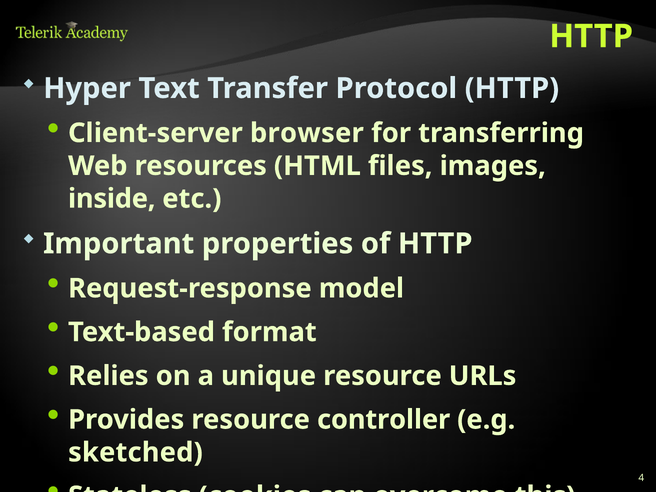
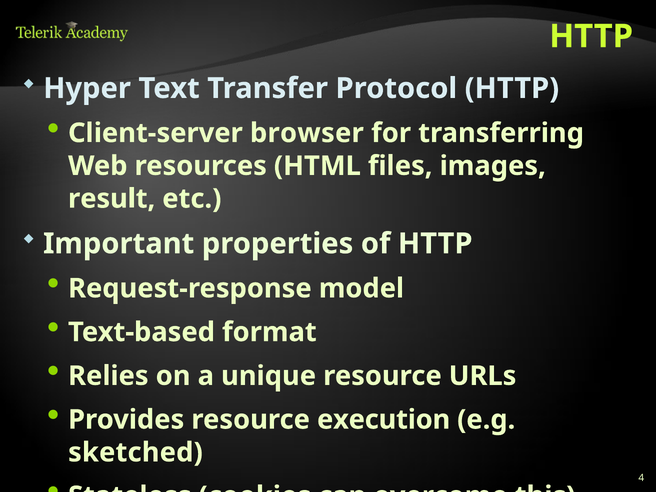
inside: inside -> result
controller: controller -> execution
